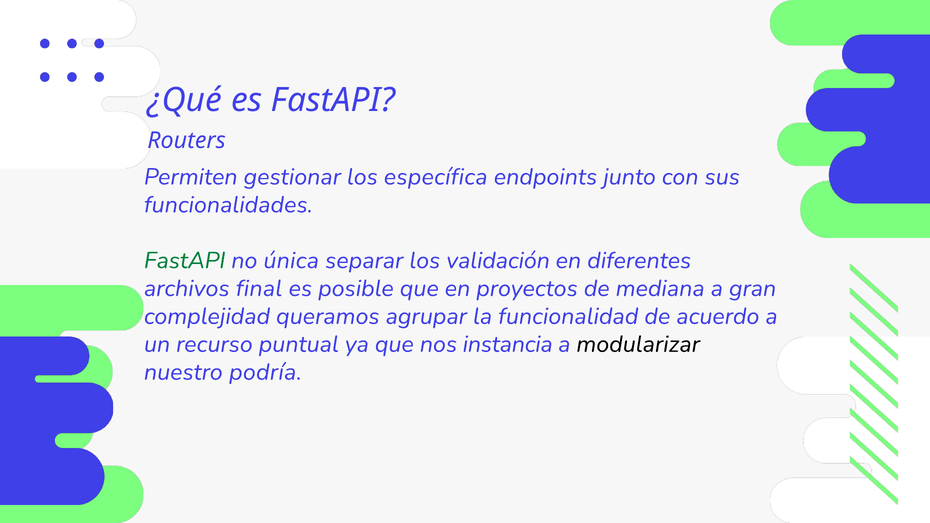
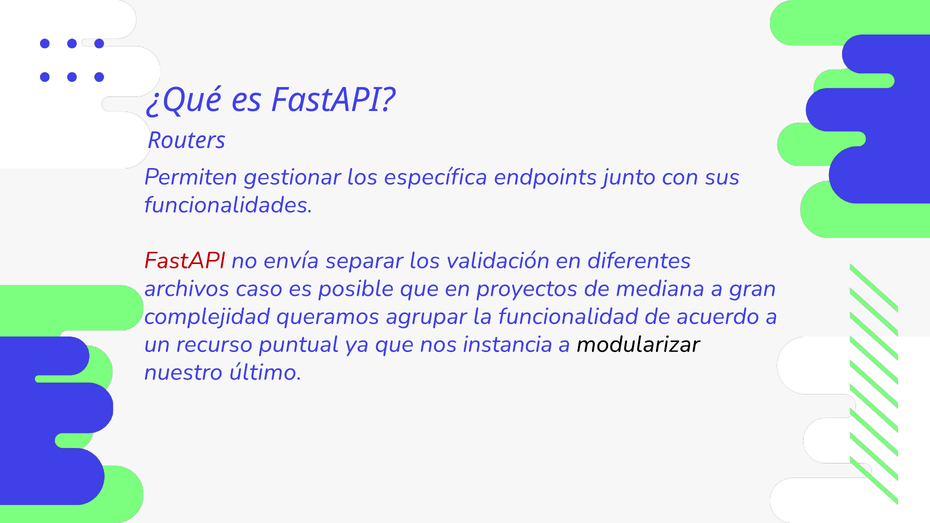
FastAPI at (185, 261) colour: green -> red
única: única -> envía
final: final -> caso
podría: podría -> último
